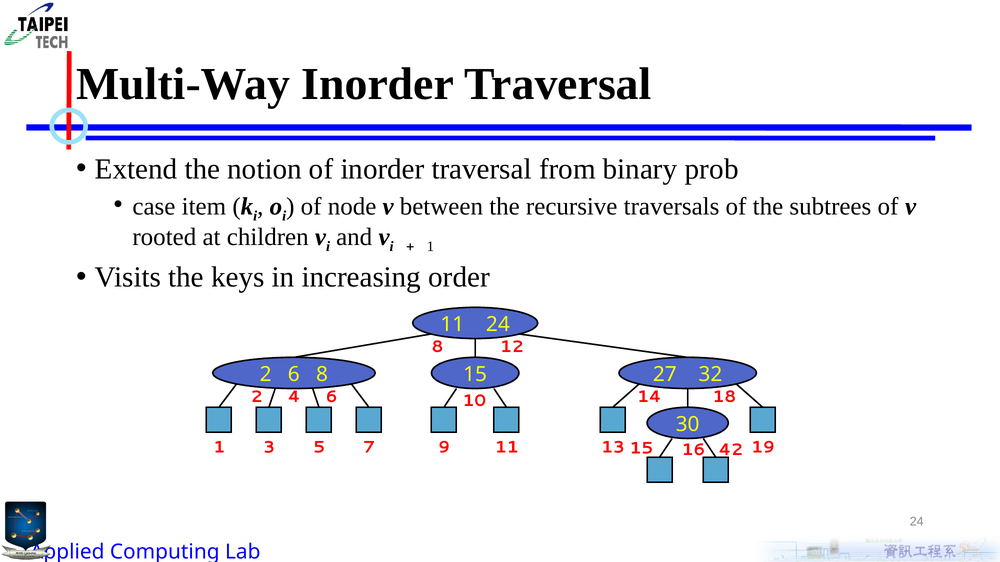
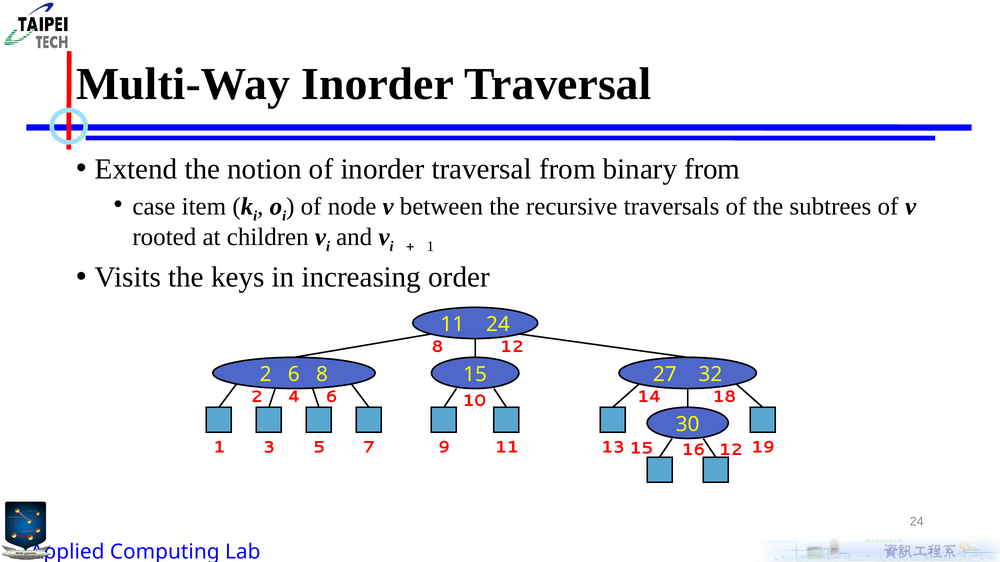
binary prob: prob -> from
15 42: 42 -> 12
